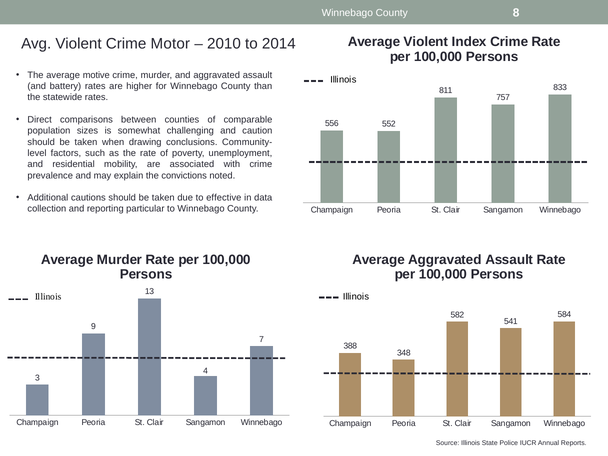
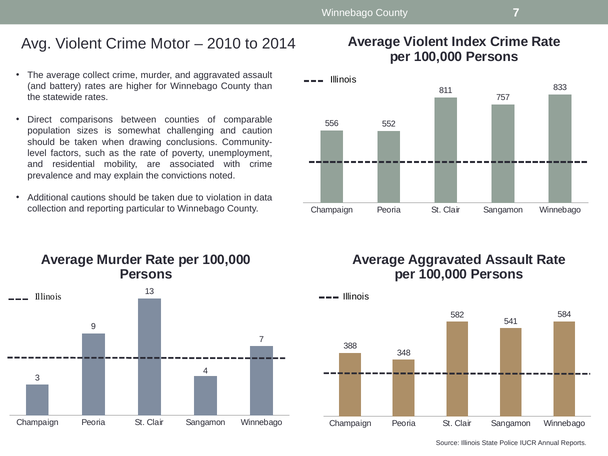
County 8: 8 -> 7
motive: motive -> collect
effective: effective -> violation
